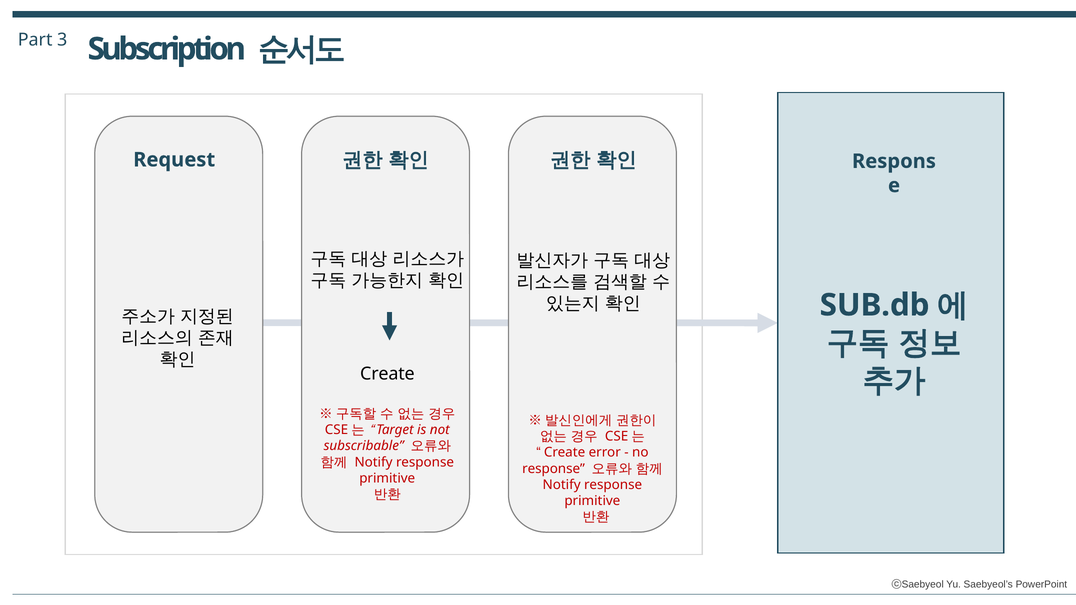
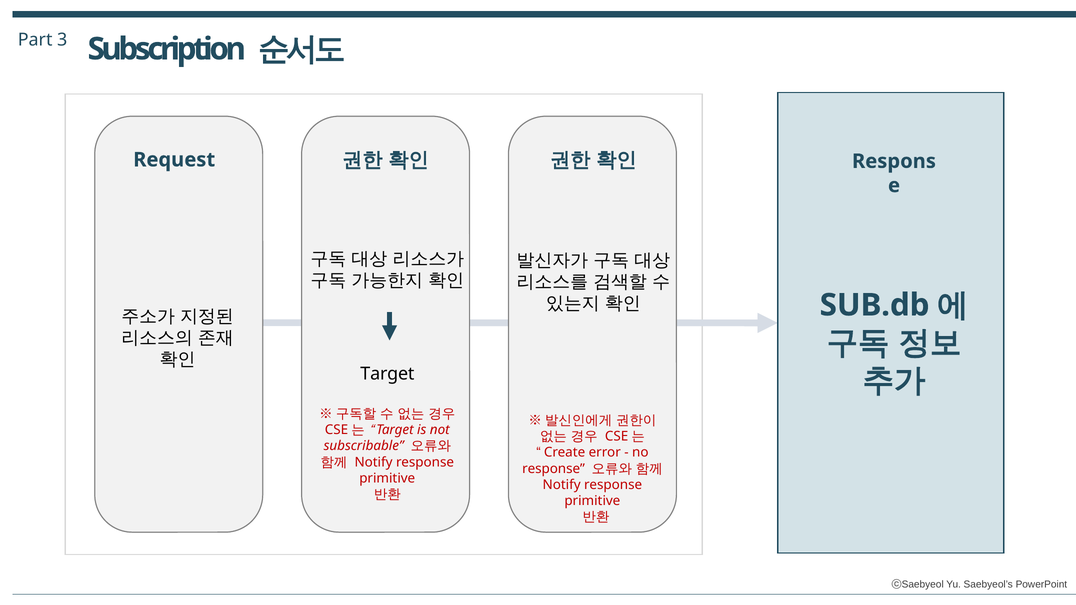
Create at (387, 374): Create -> Target
